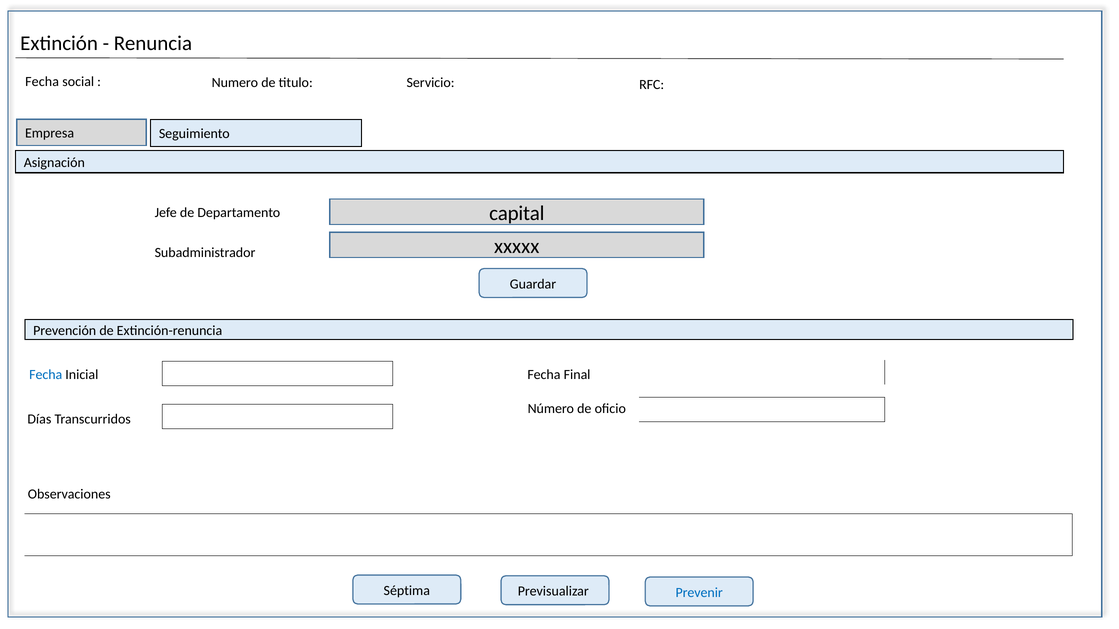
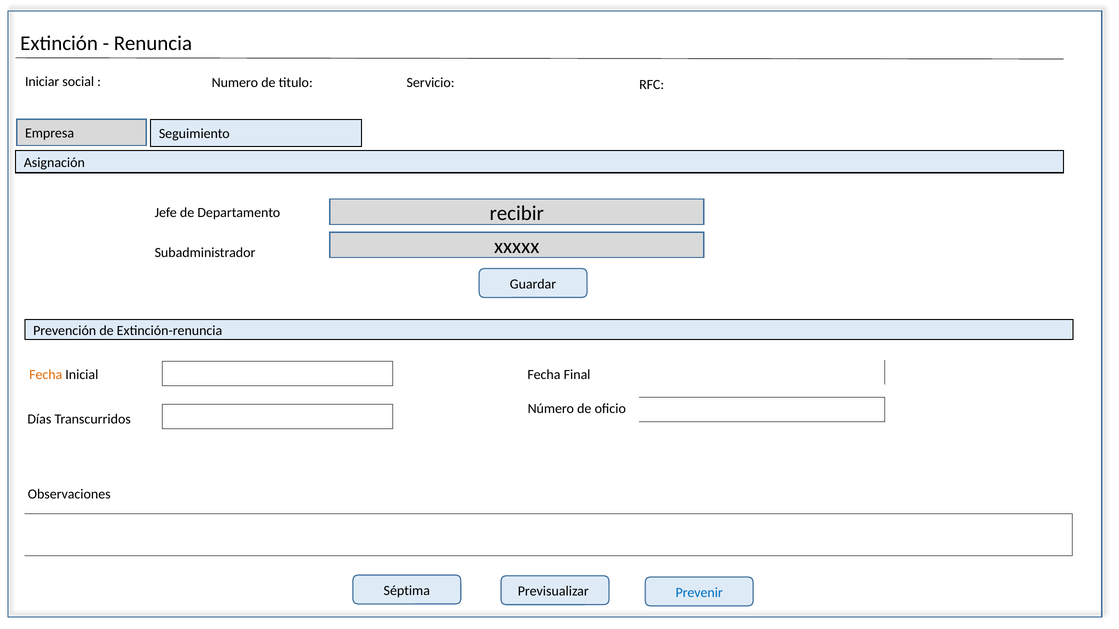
Fecha at (42, 82): Fecha -> Iniciar
capital: capital -> recibir
Fecha at (46, 375) colour: blue -> orange
